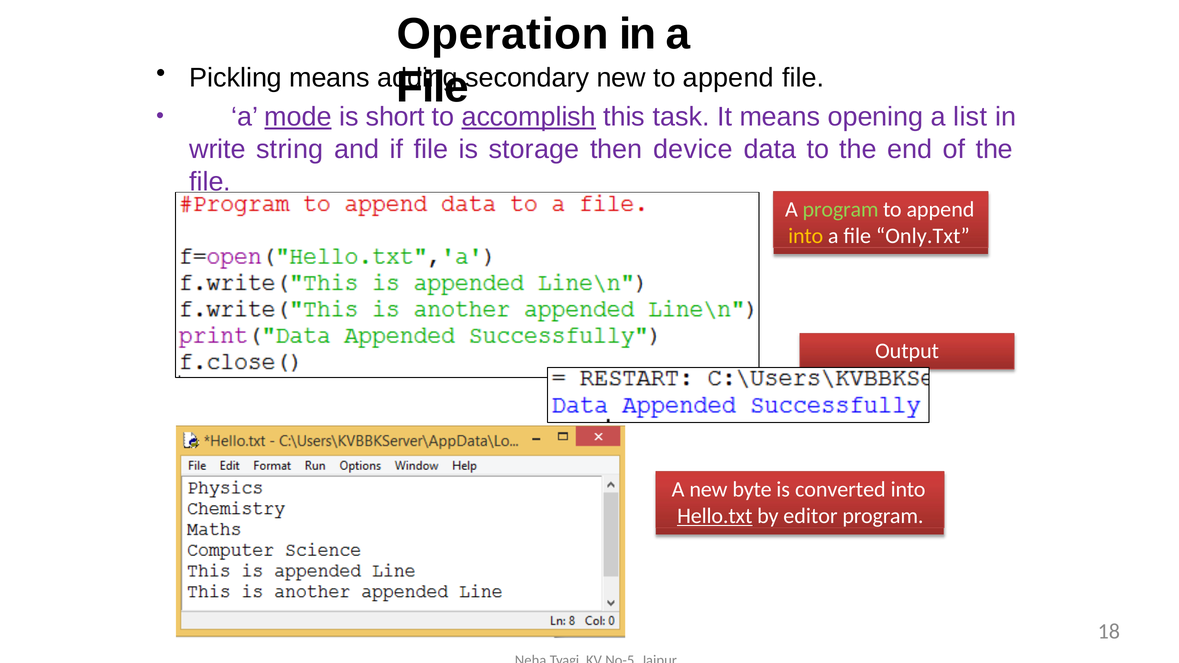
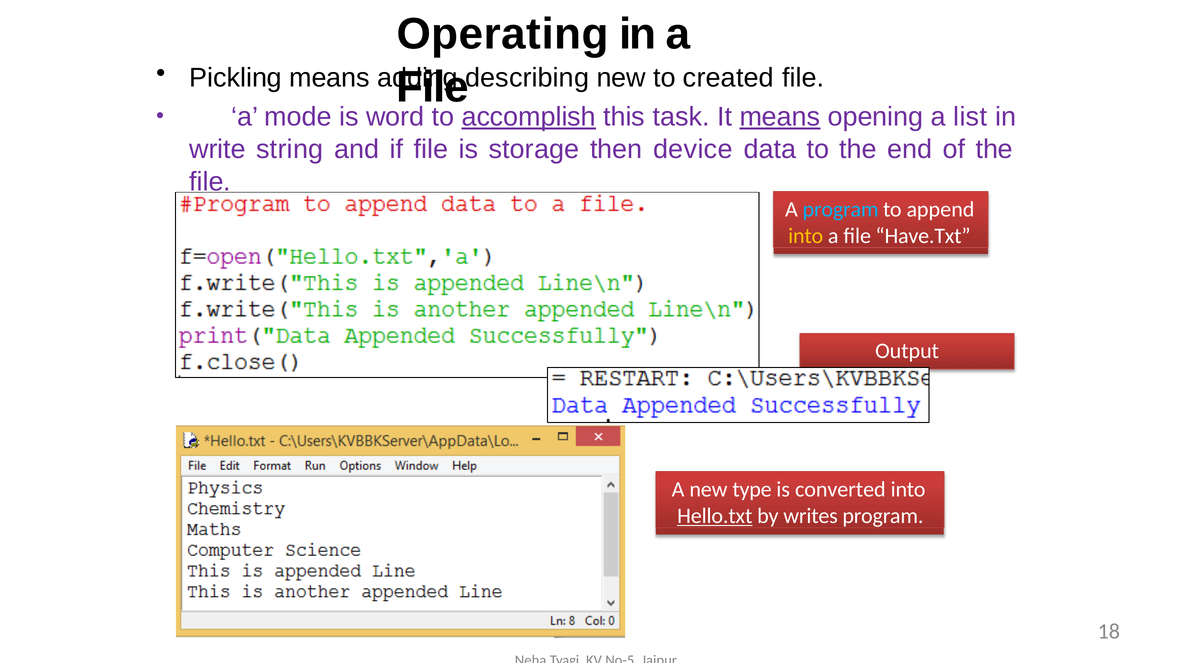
Operation: Operation -> Operating
secondary: secondary -> describing
new to append: append -> created
mode underline: present -> none
short: short -> word
means at (780, 117) underline: none -> present
program at (841, 209) colour: light green -> light blue
Only.Txt: Only.Txt -> Have.Txt
byte: byte -> type
editor: editor -> writes
